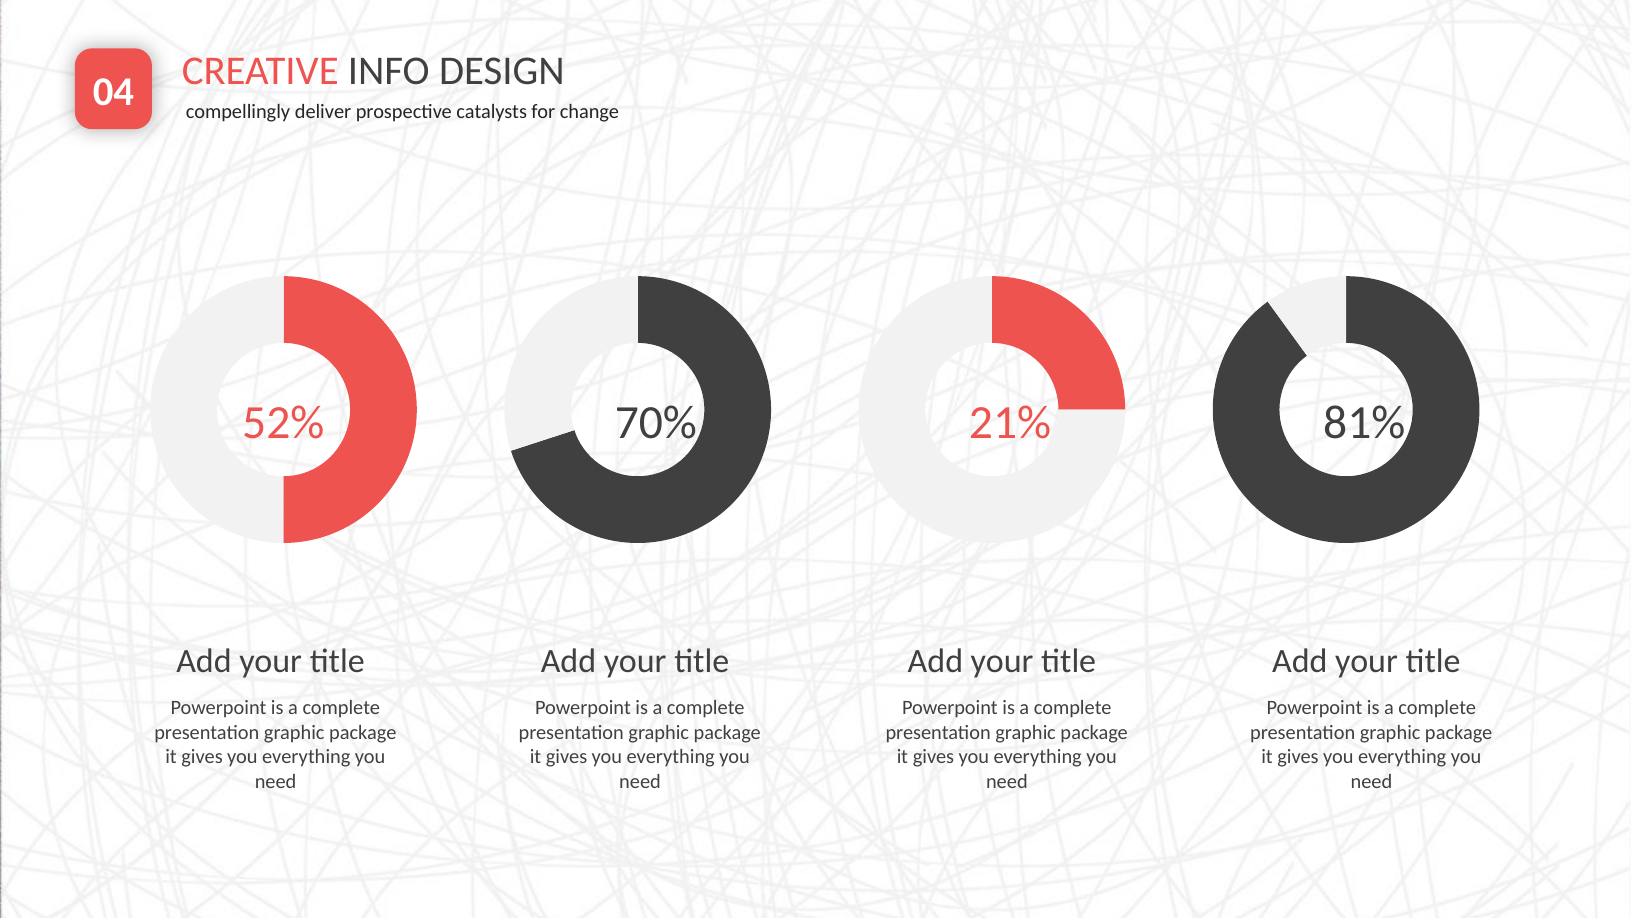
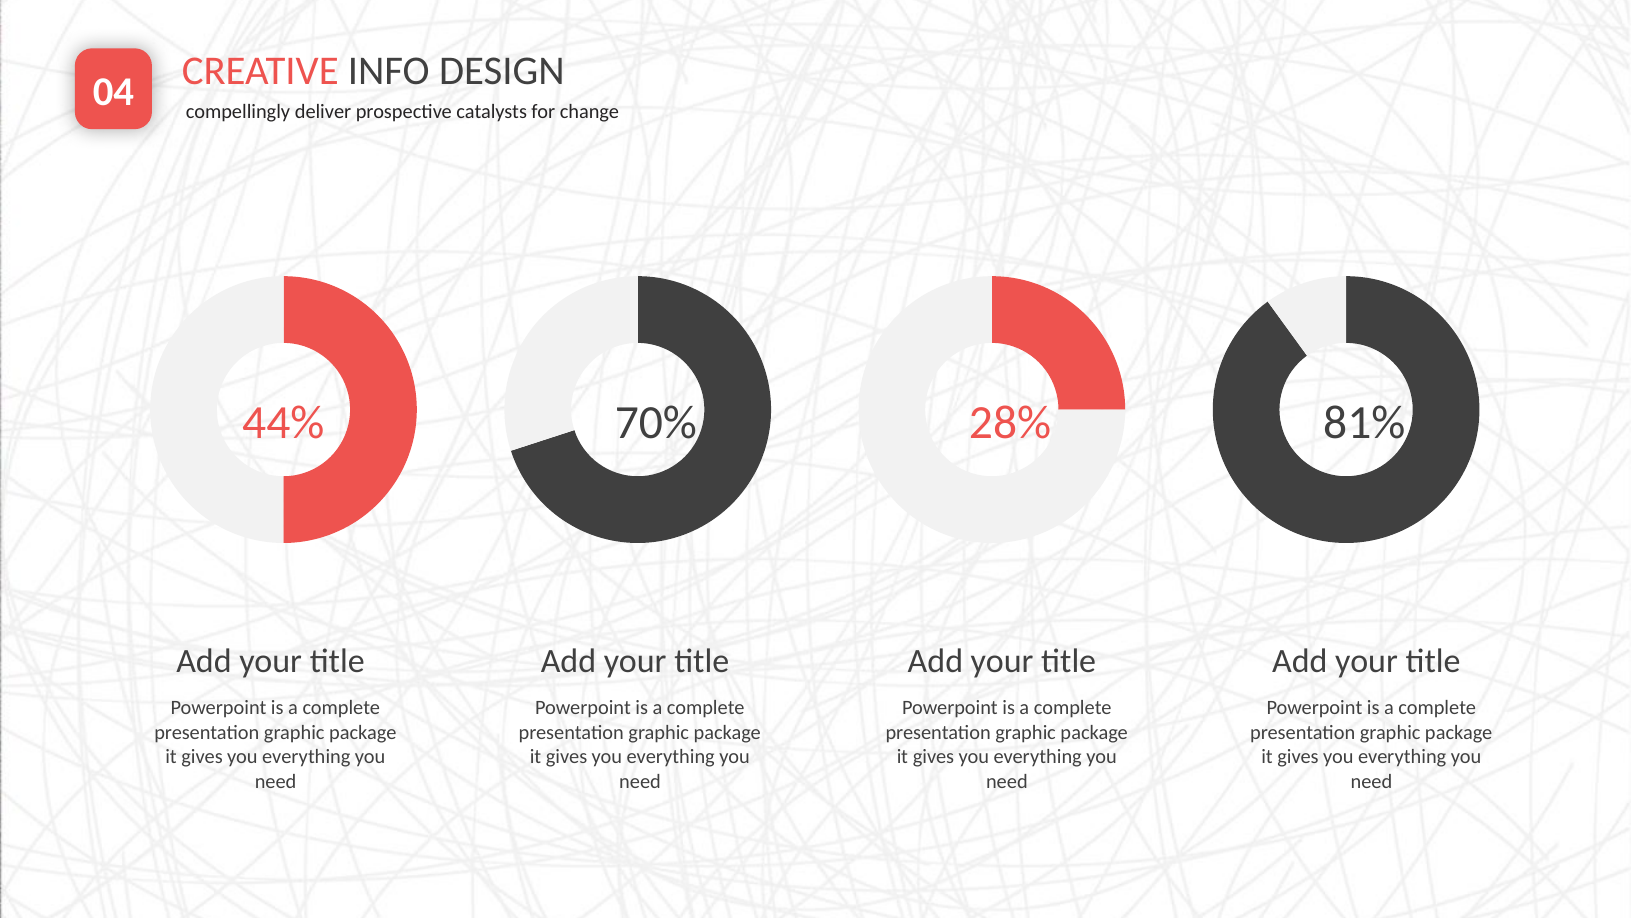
52%: 52% -> 44%
21%: 21% -> 28%
